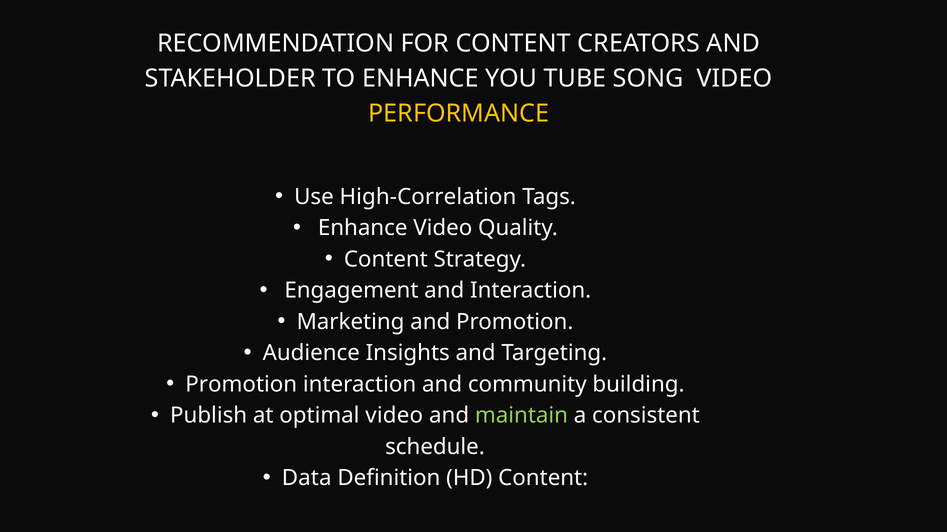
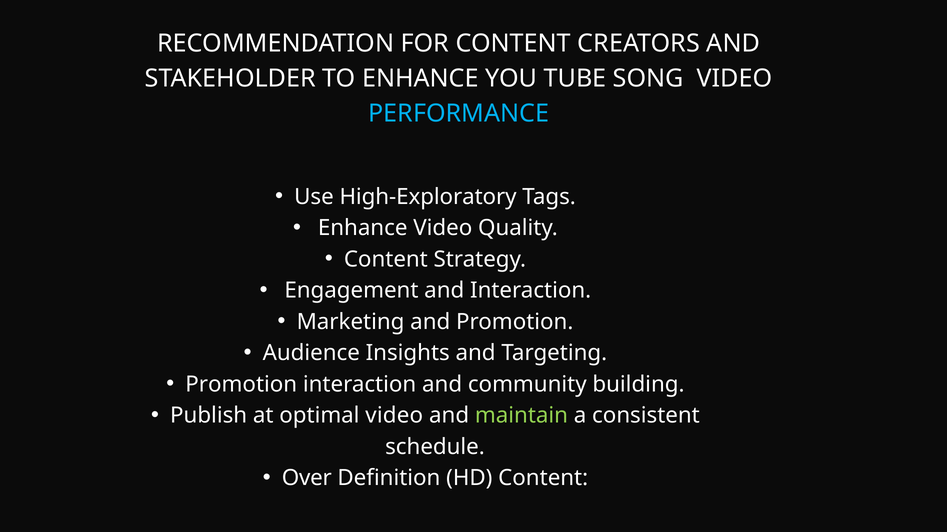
PERFORMANCE colour: yellow -> light blue
High-Correlation: High-Correlation -> High-Exploratory
Data: Data -> Over
